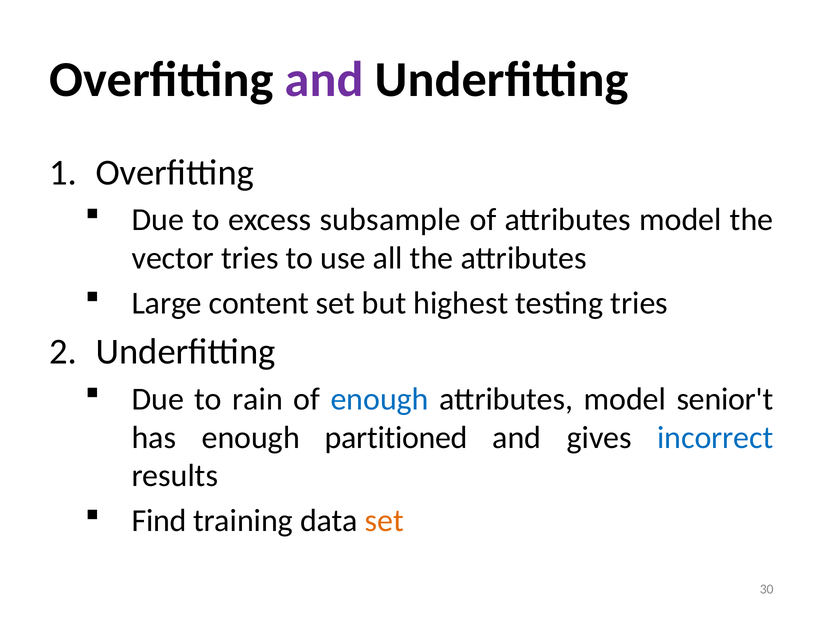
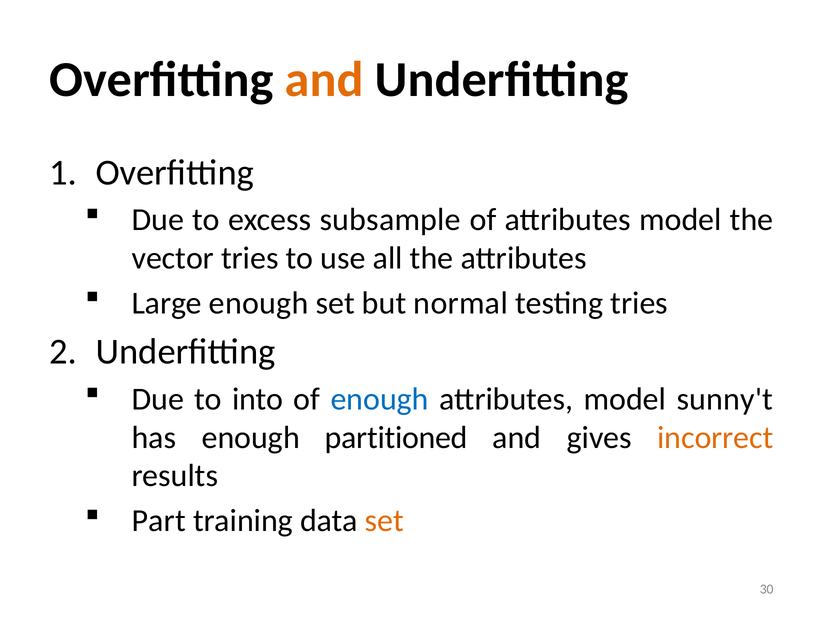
and at (324, 80) colour: purple -> orange
Large content: content -> enough
highest: highest -> normal
rain: rain -> into
senior't: senior't -> sunny't
incorrect colour: blue -> orange
Find: Find -> Part
